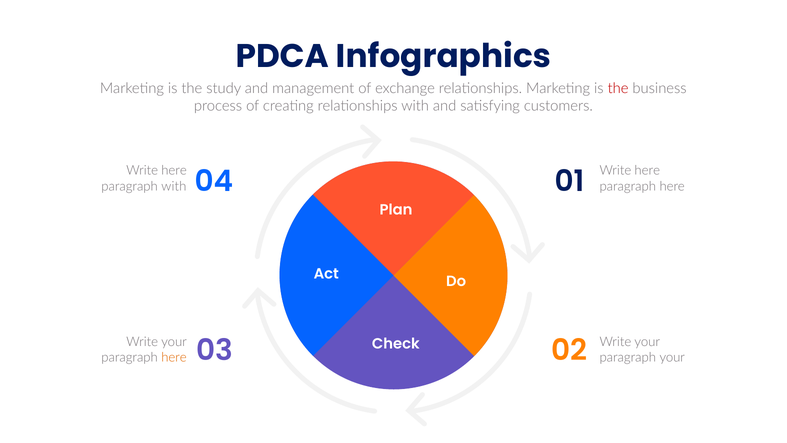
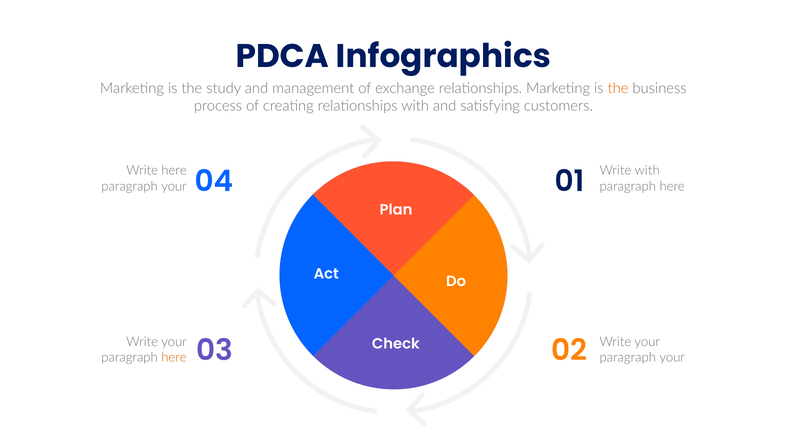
the at (618, 88) colour: red -> orange
here at (647, 170): here -> with
with at (174, 186): with -> your
